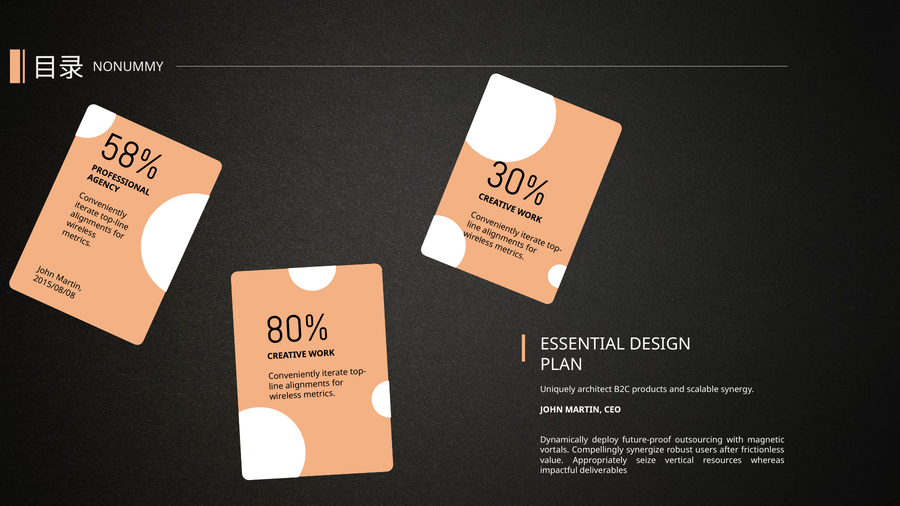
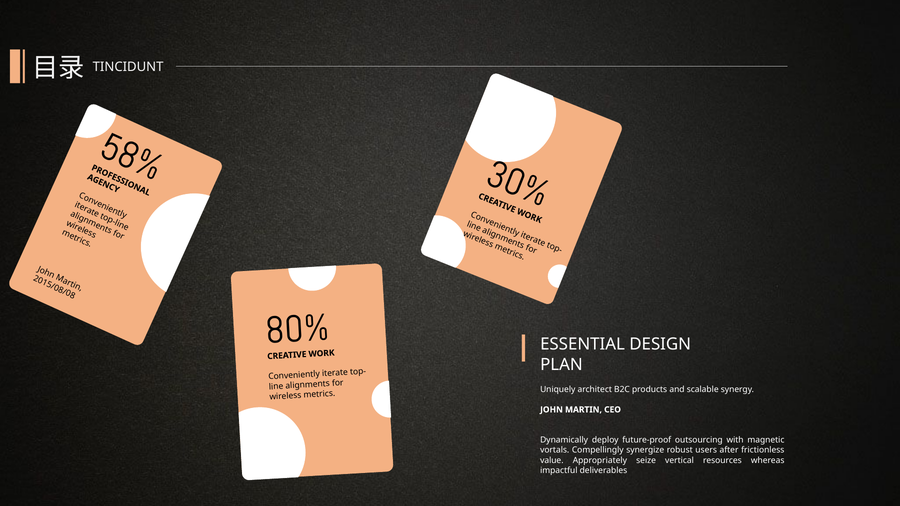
NONUMMY: NONUMMY -> TINCIDUNT
